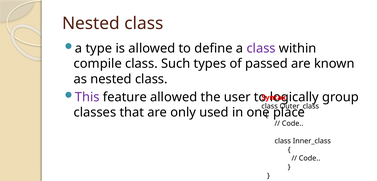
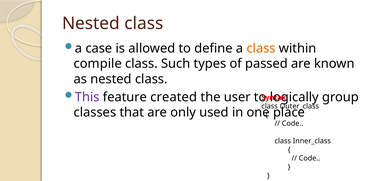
type: type -> case
class at (261, 48) colour: purple -> orange
feature allowed: allowed -> created
